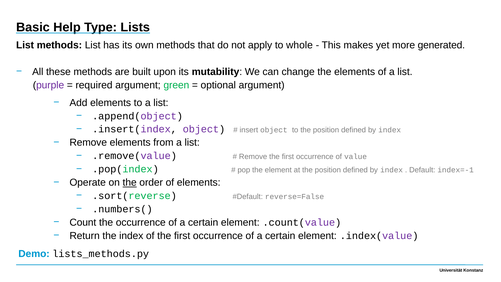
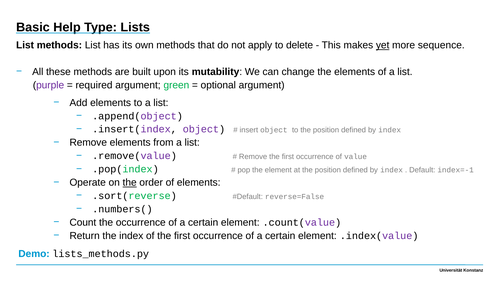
whole: whole -> delete
yet underline: none -> present
generated: generated -> sequence
